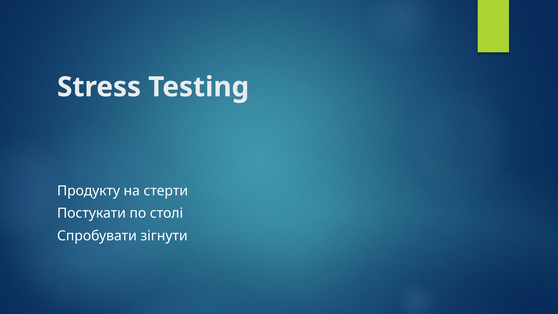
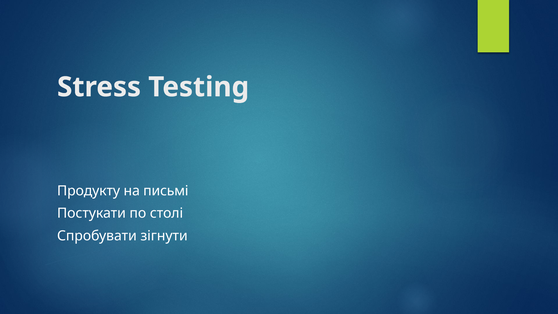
стерти: стерти -> письмі
